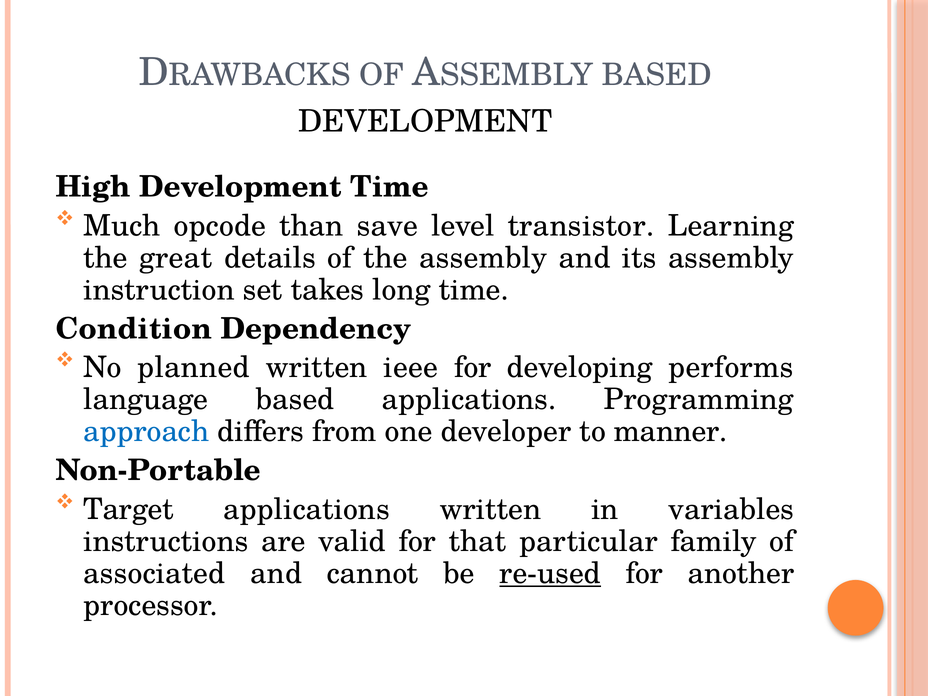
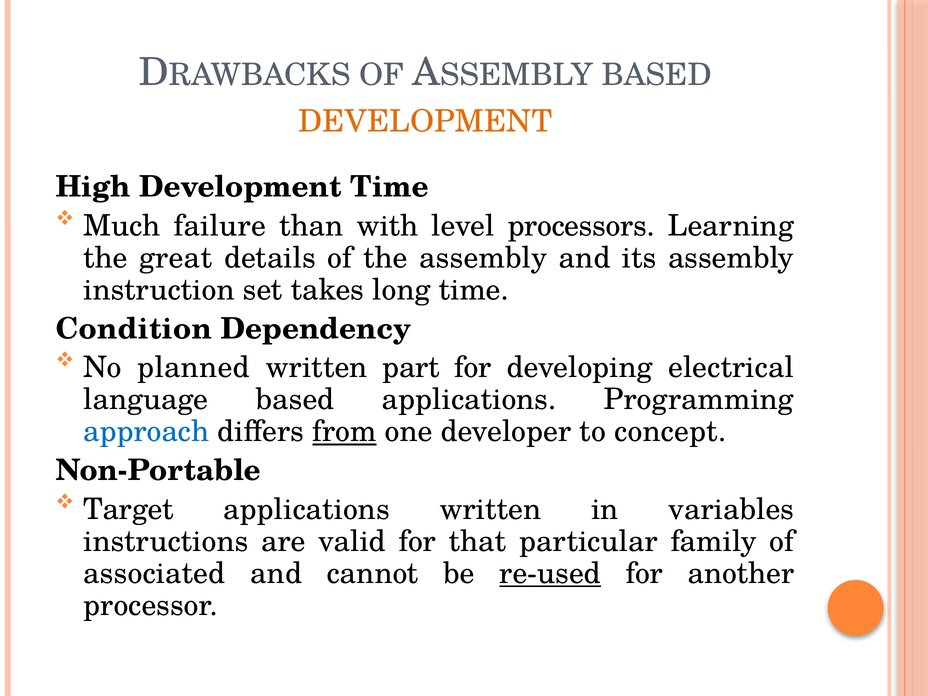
DEVELOPMENT at (425, 121) colour: black -> orange
opcode: opcode -> failure
save: save -> with
transistor: transistor -> processors
ieee: ieee -> part
performs: performs -> electrical
from underline: none -> present
manner: manner -> concept
